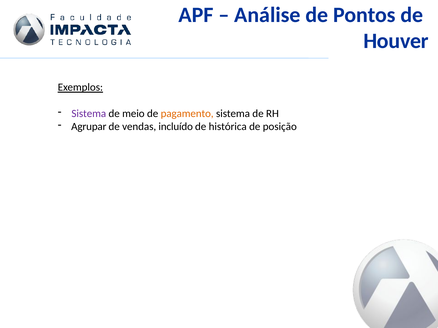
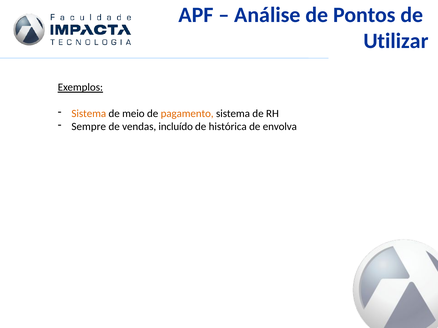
Houver: Houver -> Utilizar
Sistema at (89, 114) colour: purple -> orange
Agrupar: Agrupar -> Sempre
posição: posição -> envolva
